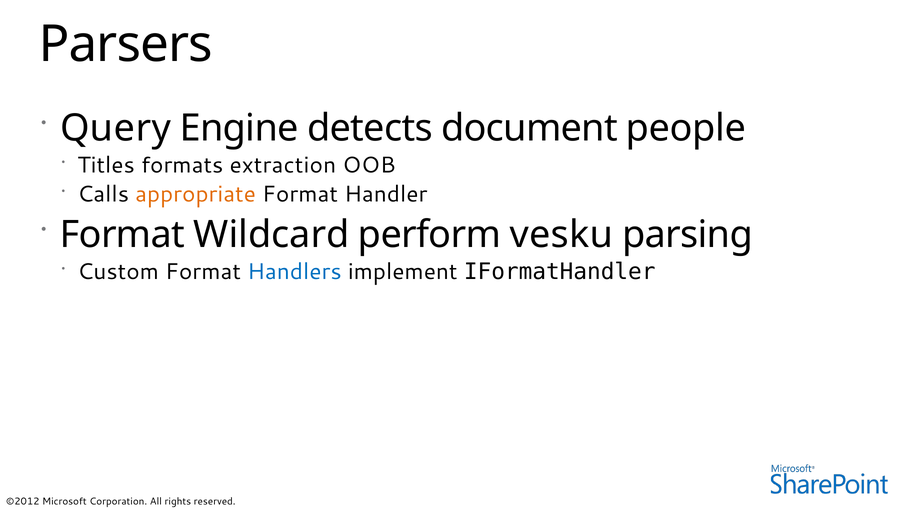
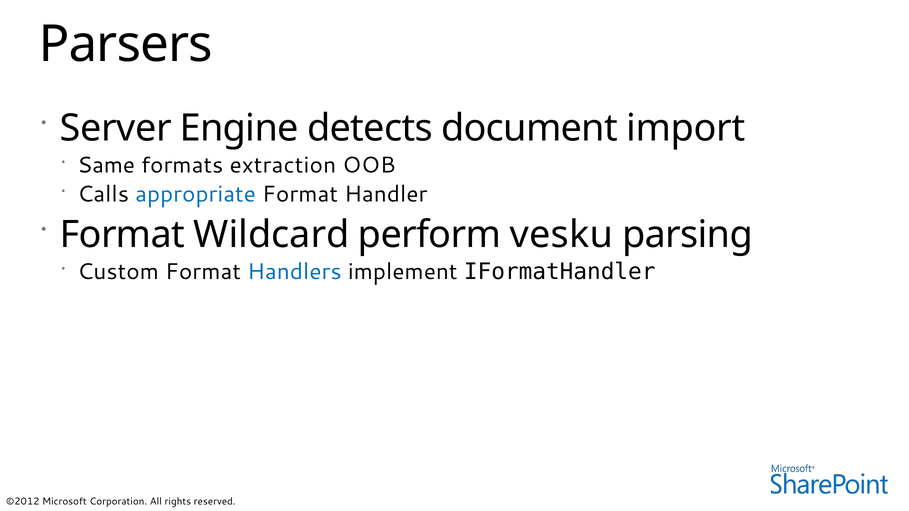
Query: Query -> Server
people: people -> import
Titles: Titles -> Same
appropriate colour: orange -> blue
